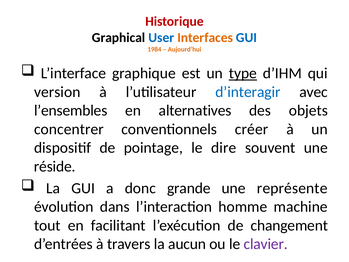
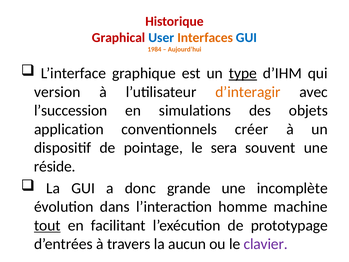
Graphical colour: black -> red
d’interagir colour: blue -> orange
l’ensembles: l’ensembles -> l’succession
alternatives: alternatives -> simulations
concentrer: concentrer -> application
dire: dire -> sera
représente: représente -> incomplète
tout underline: none -> present
changement: changement -> prototypage
